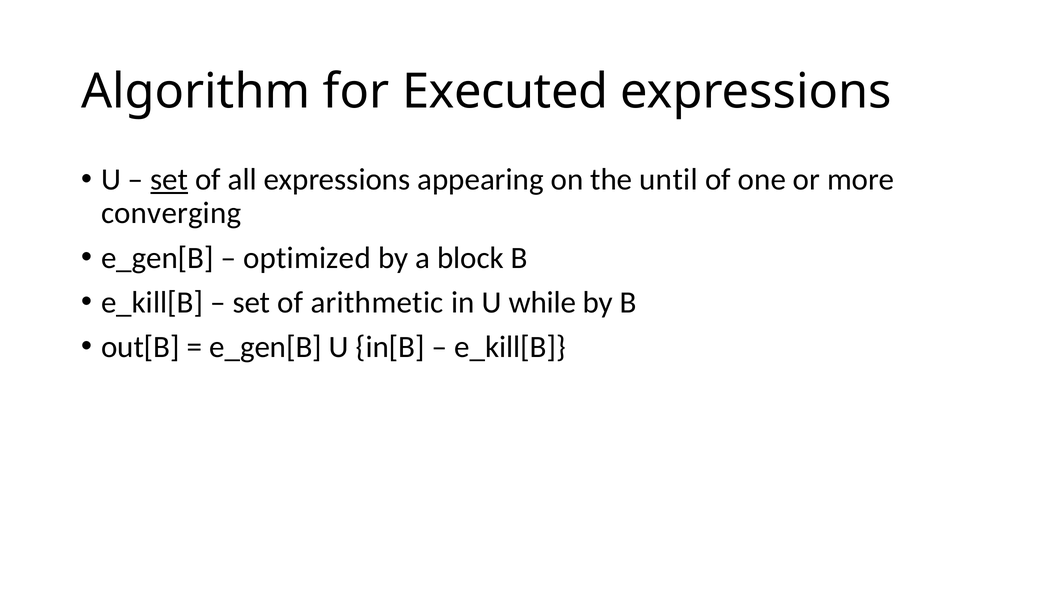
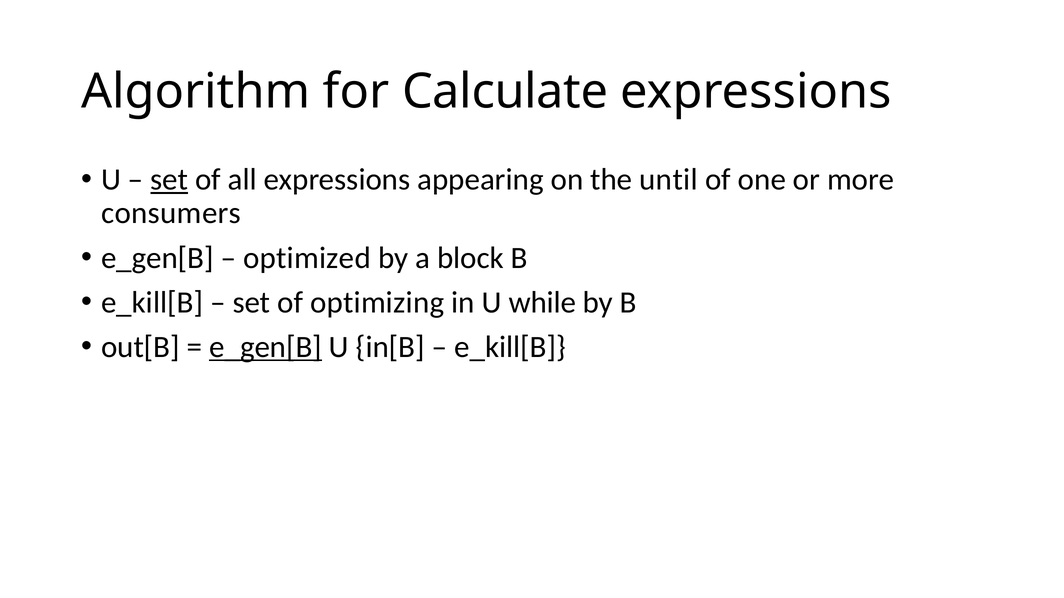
Executed: Executed -> Calculate
converging: converging -> consumers
arithmetic: arithmetic -> optimizing
e_gen[B at (266, 347) underline: none -> present
